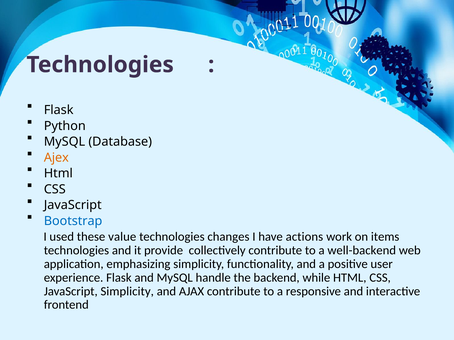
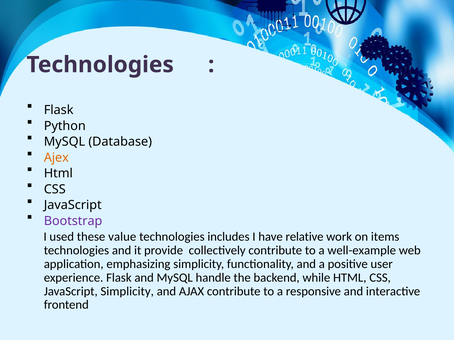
Bootstrap colour: blue -> purple
changes: changes -> includes
actions: actions -> relative
well-backend: well-backend -> well-example
